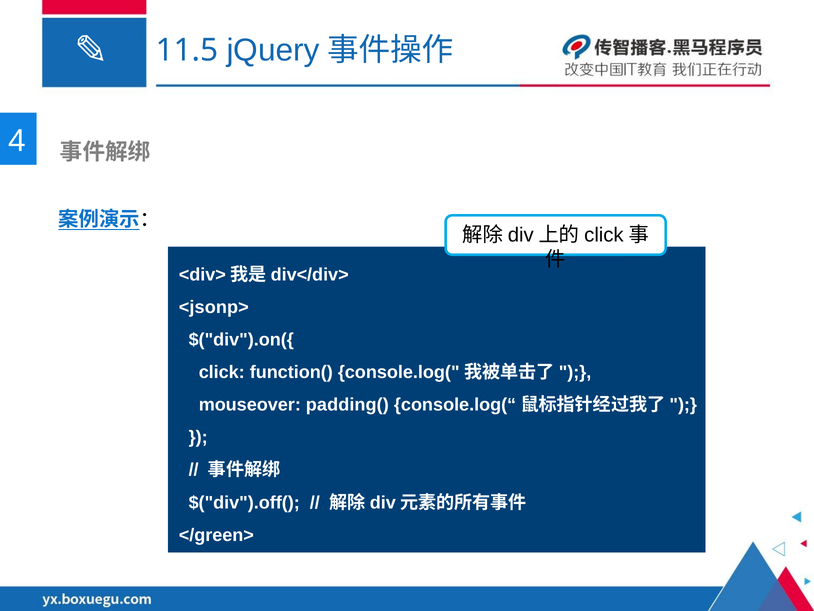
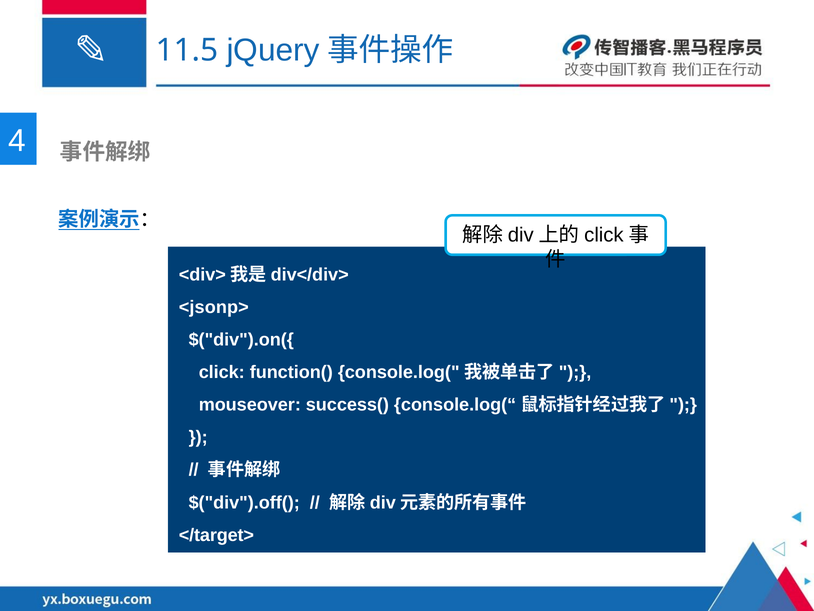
padding(: padding( -> success(
</green>: </green> -> </target>
